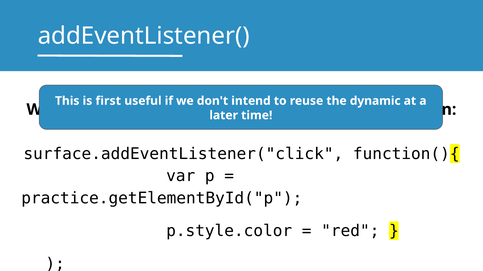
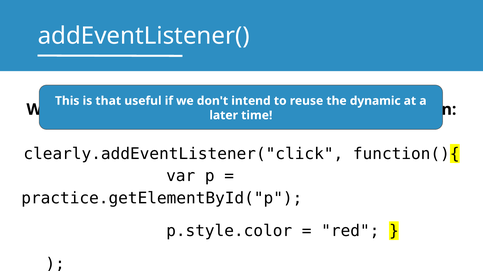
first: first -> that
surface.addEventListener("click: surface.addEventListener("click -> clearly.addEventListener("click
